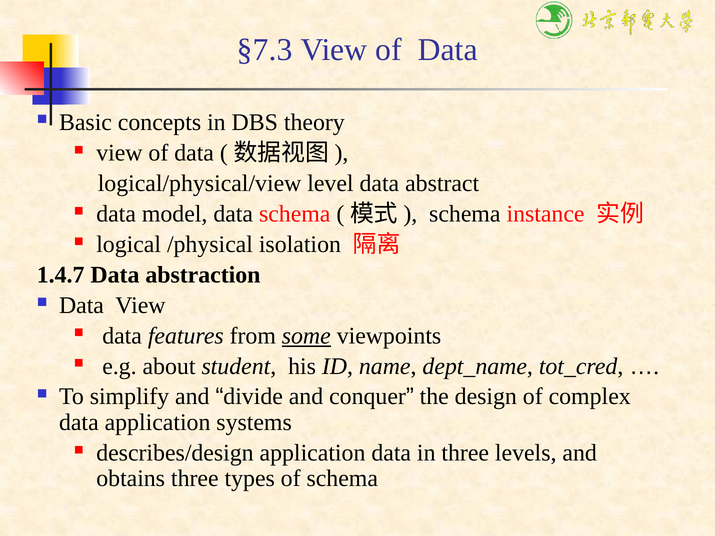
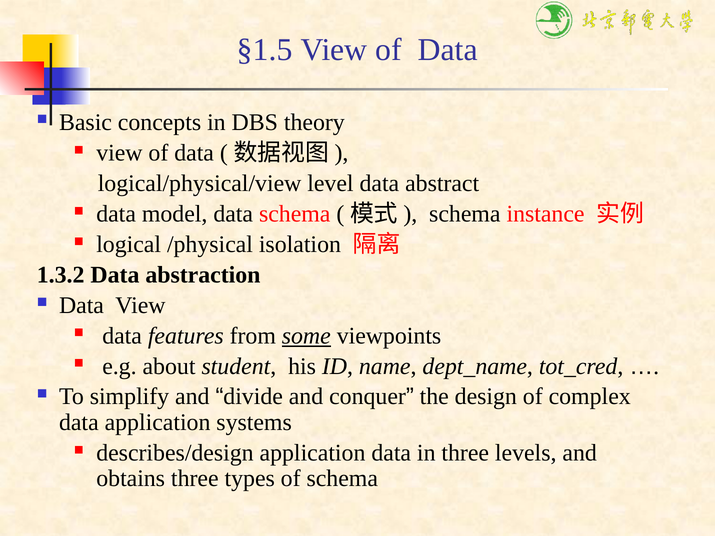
§7.3: §7.3 -> §1.5
1.4.7: 1.4.7 -> 1.3.2
